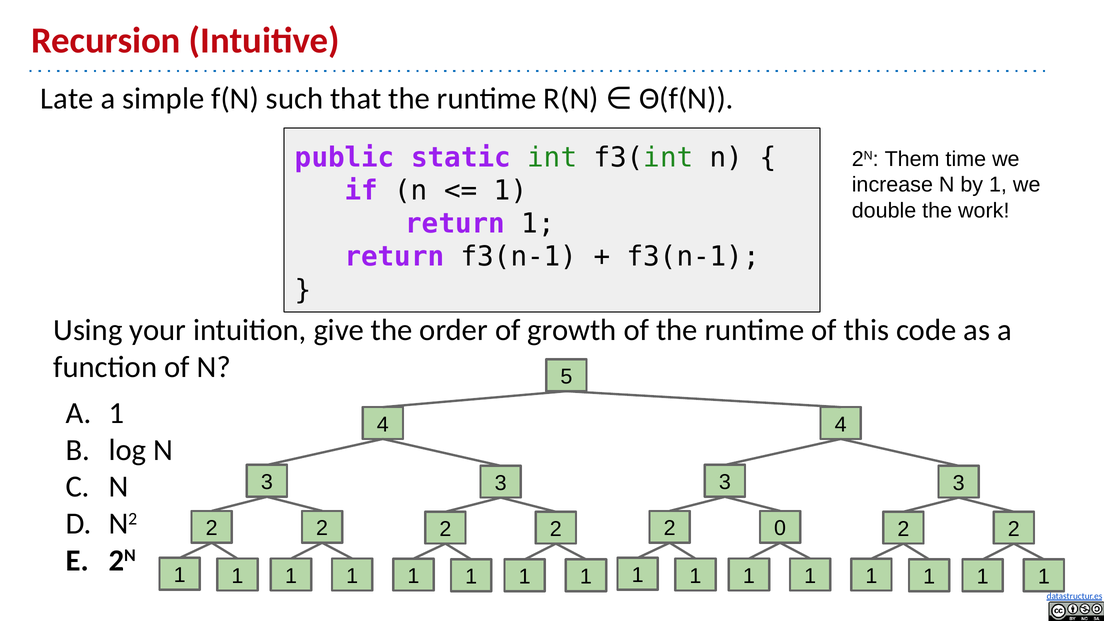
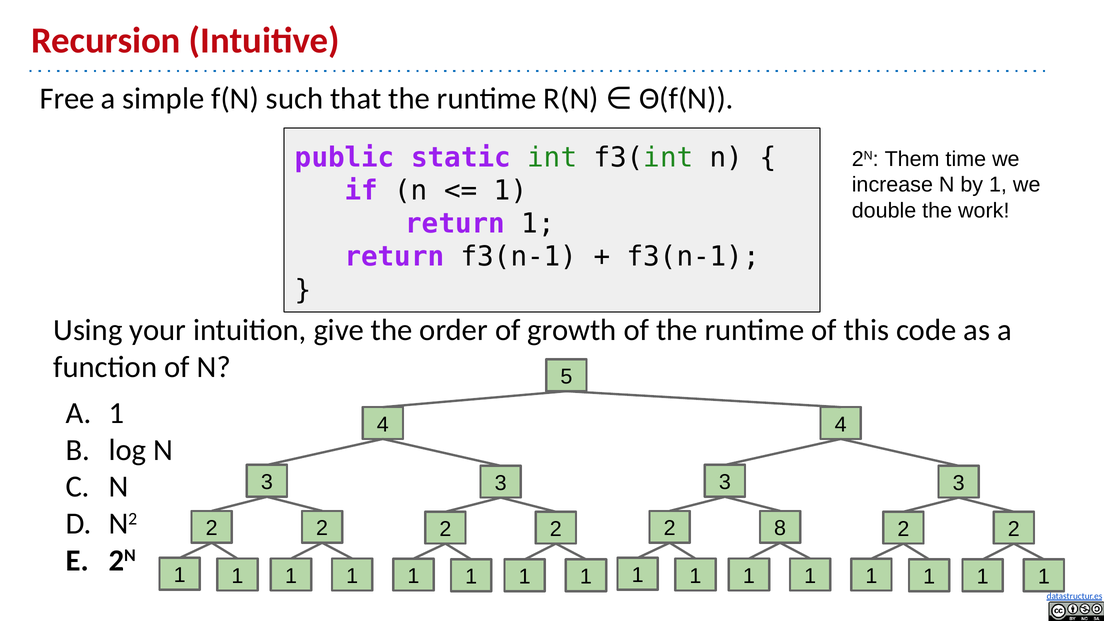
Late: Late -> Free
0: 0 -> 8
